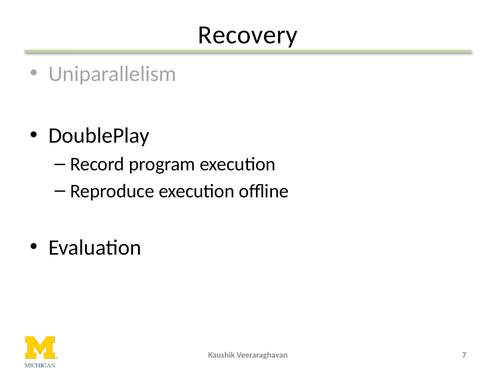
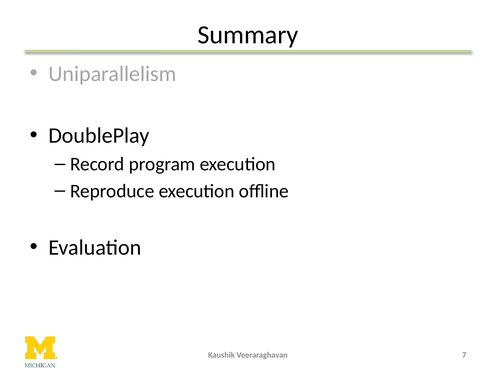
Recovery: Recovery -> Summary
